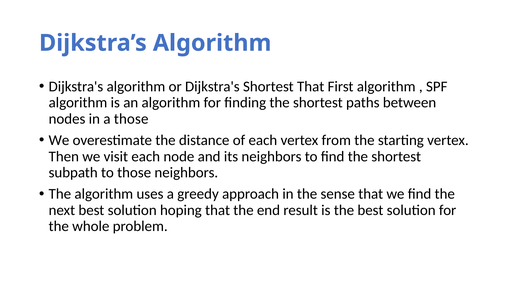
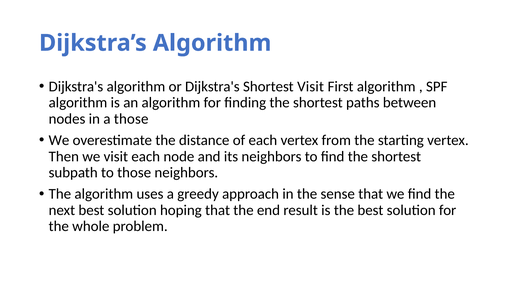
Shortest That: That -> Visit
